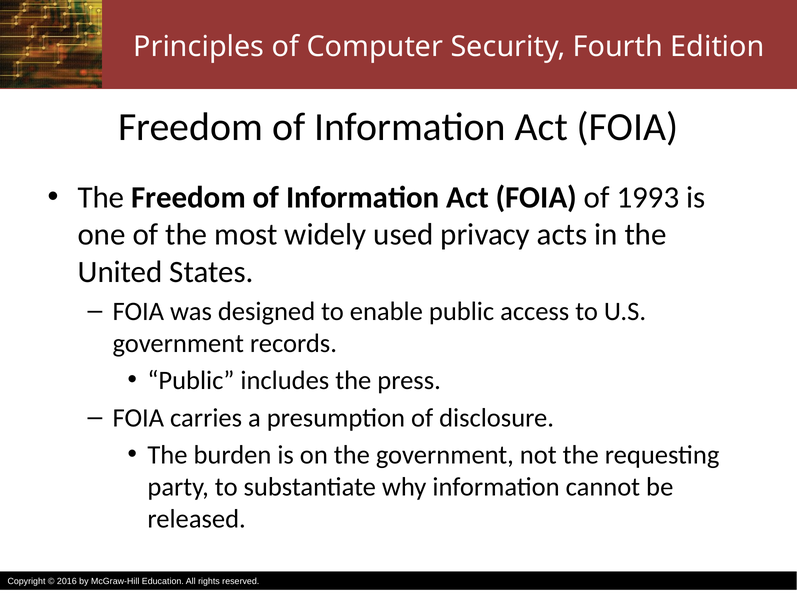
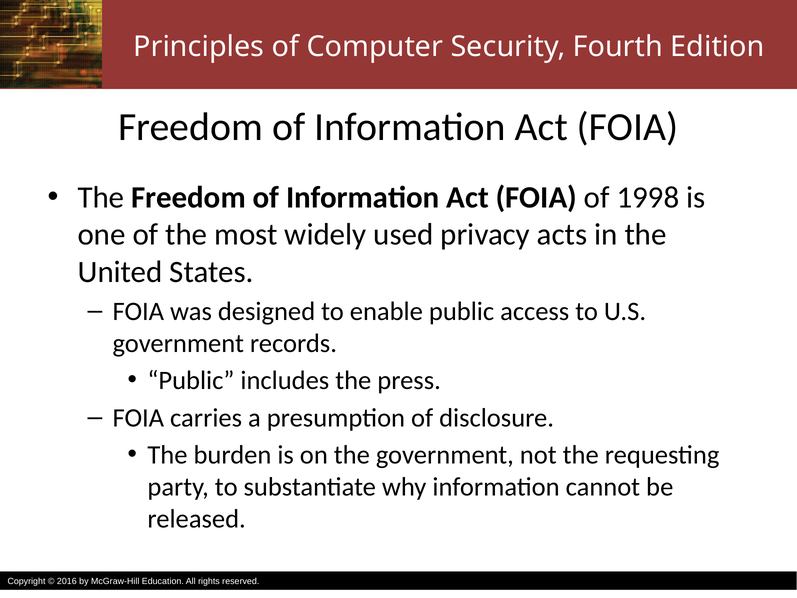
1993: 1993 -> 1998
